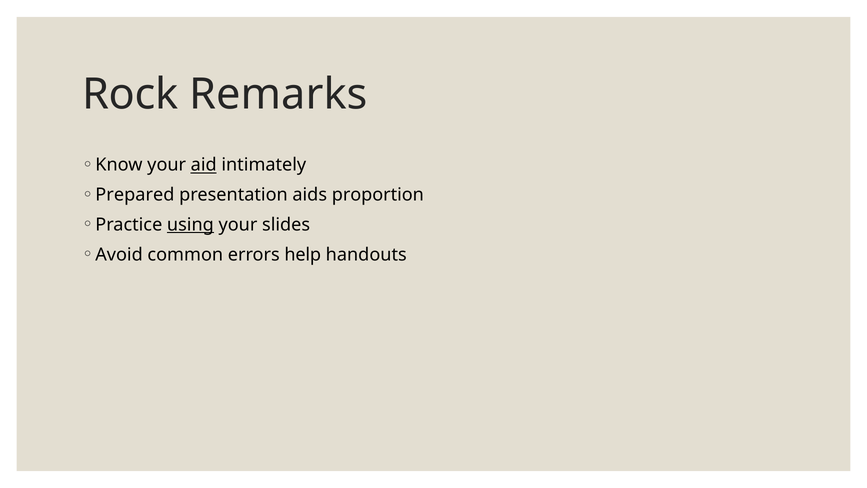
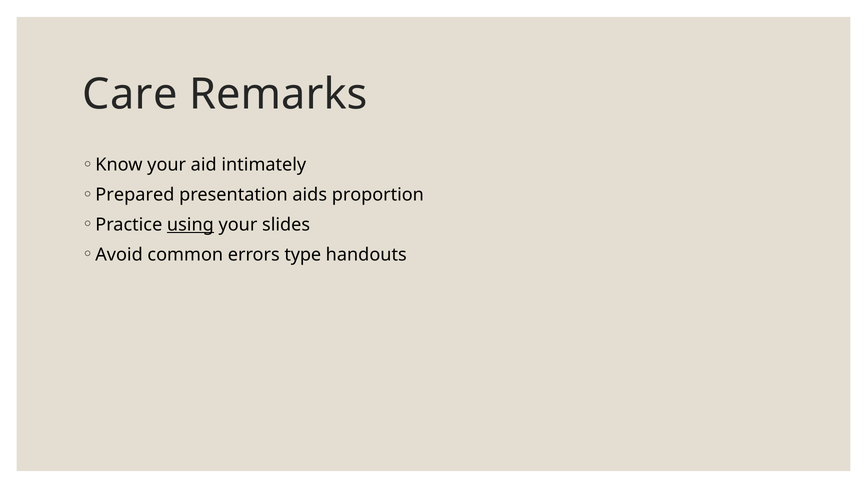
Rock: Rock -> Care
aid underline: present -> none
help: help -> type
